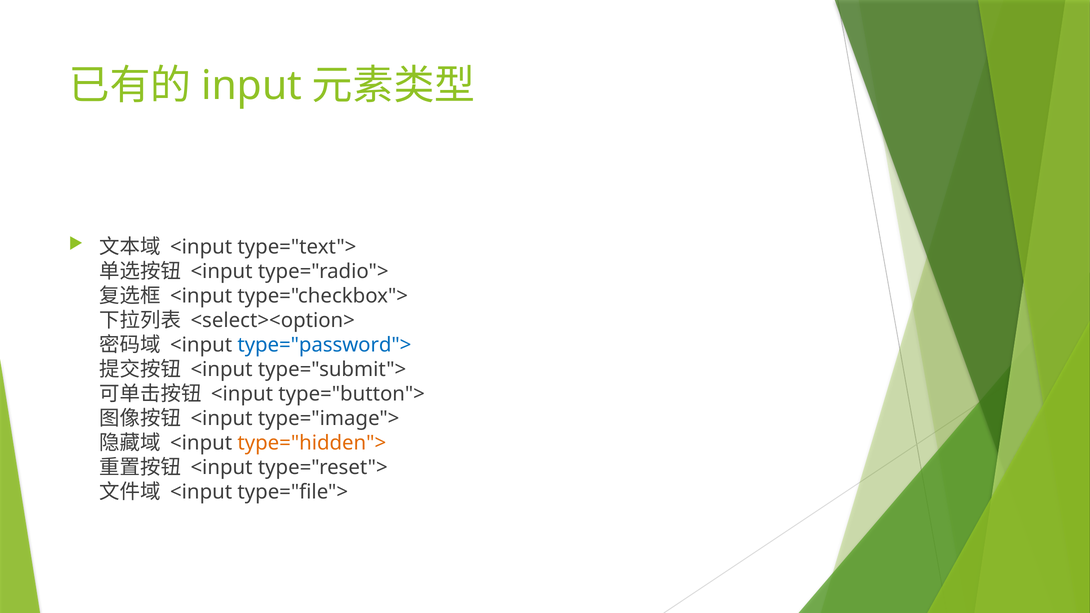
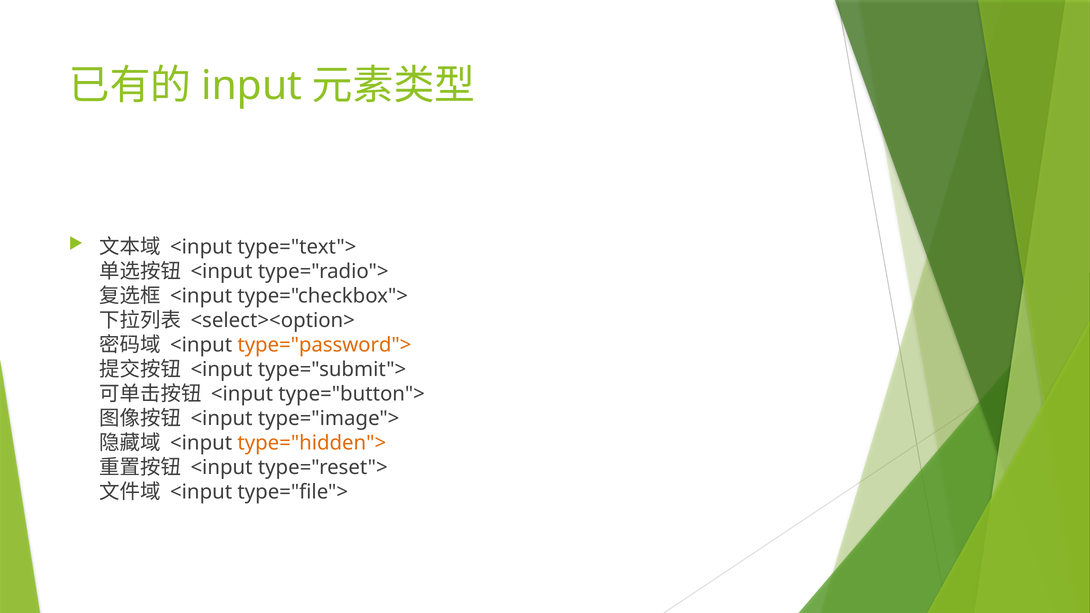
type="password"> colour: blue -> orange
